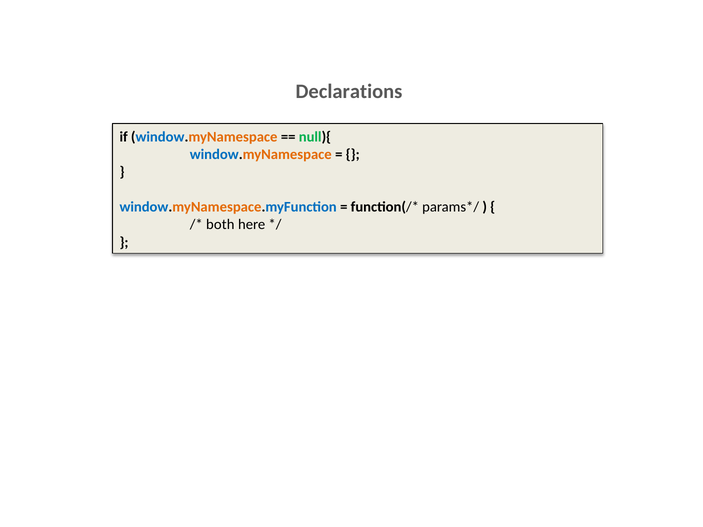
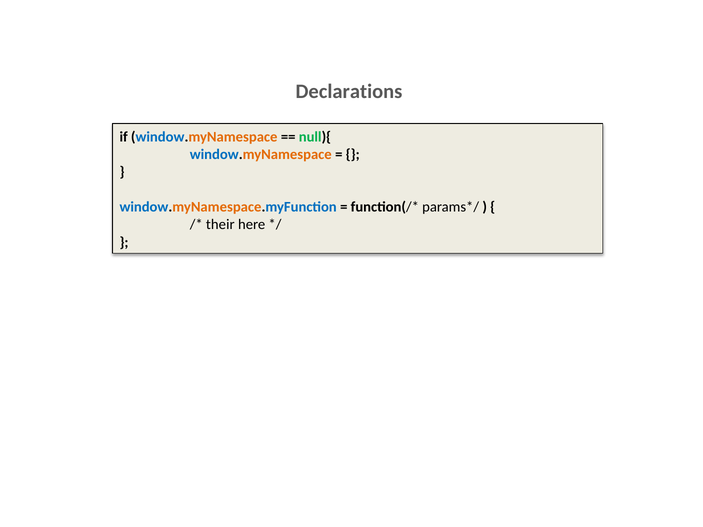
both: both -> their
